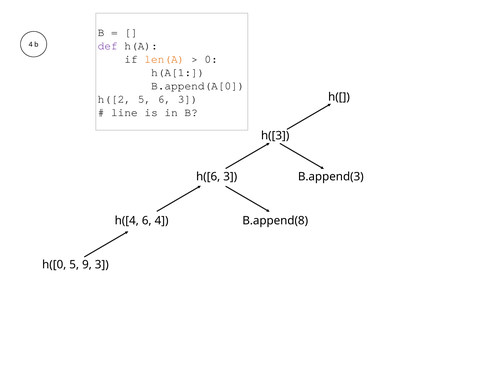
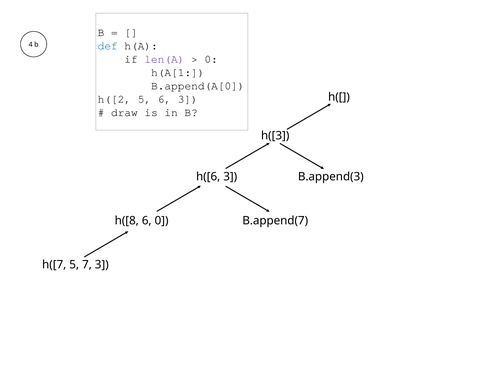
def colour: purple -> blue
len(A colour: orange -> purple
line: line -> draw
h([4: h([4 -> h([8
6 4: 4 -> 0
B.append(8: B.append(8 -> B.append(7
h([0: h([0 -> h([7
9: 9 -> 7
